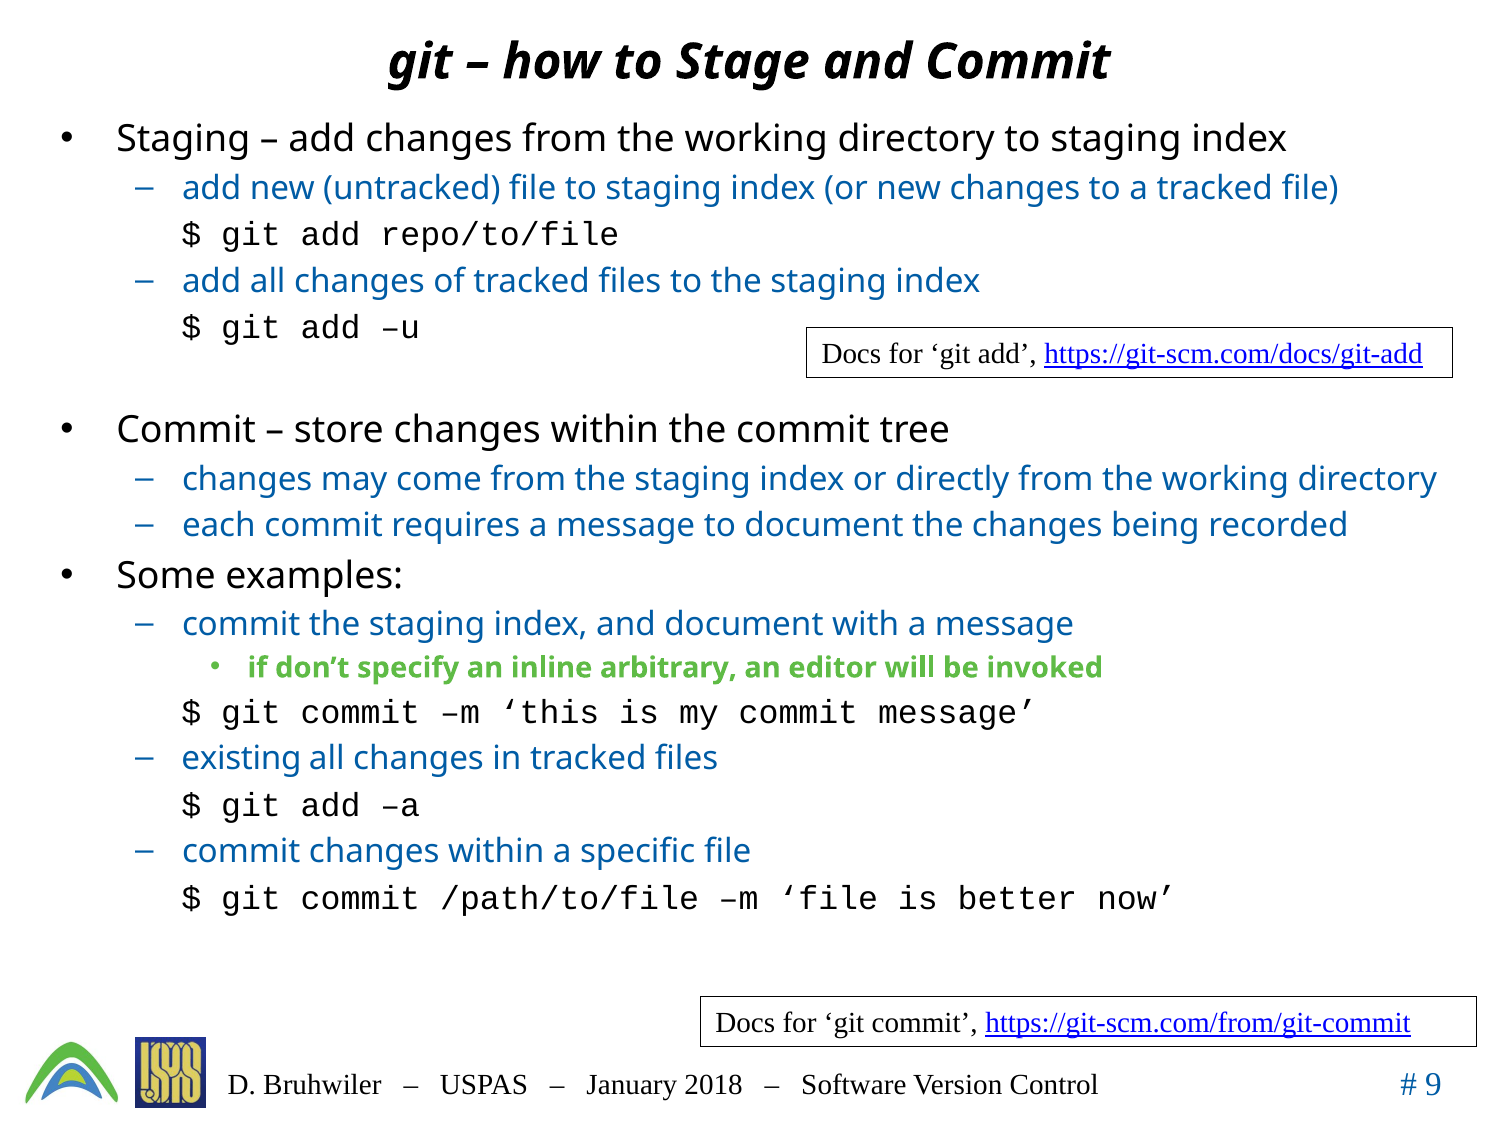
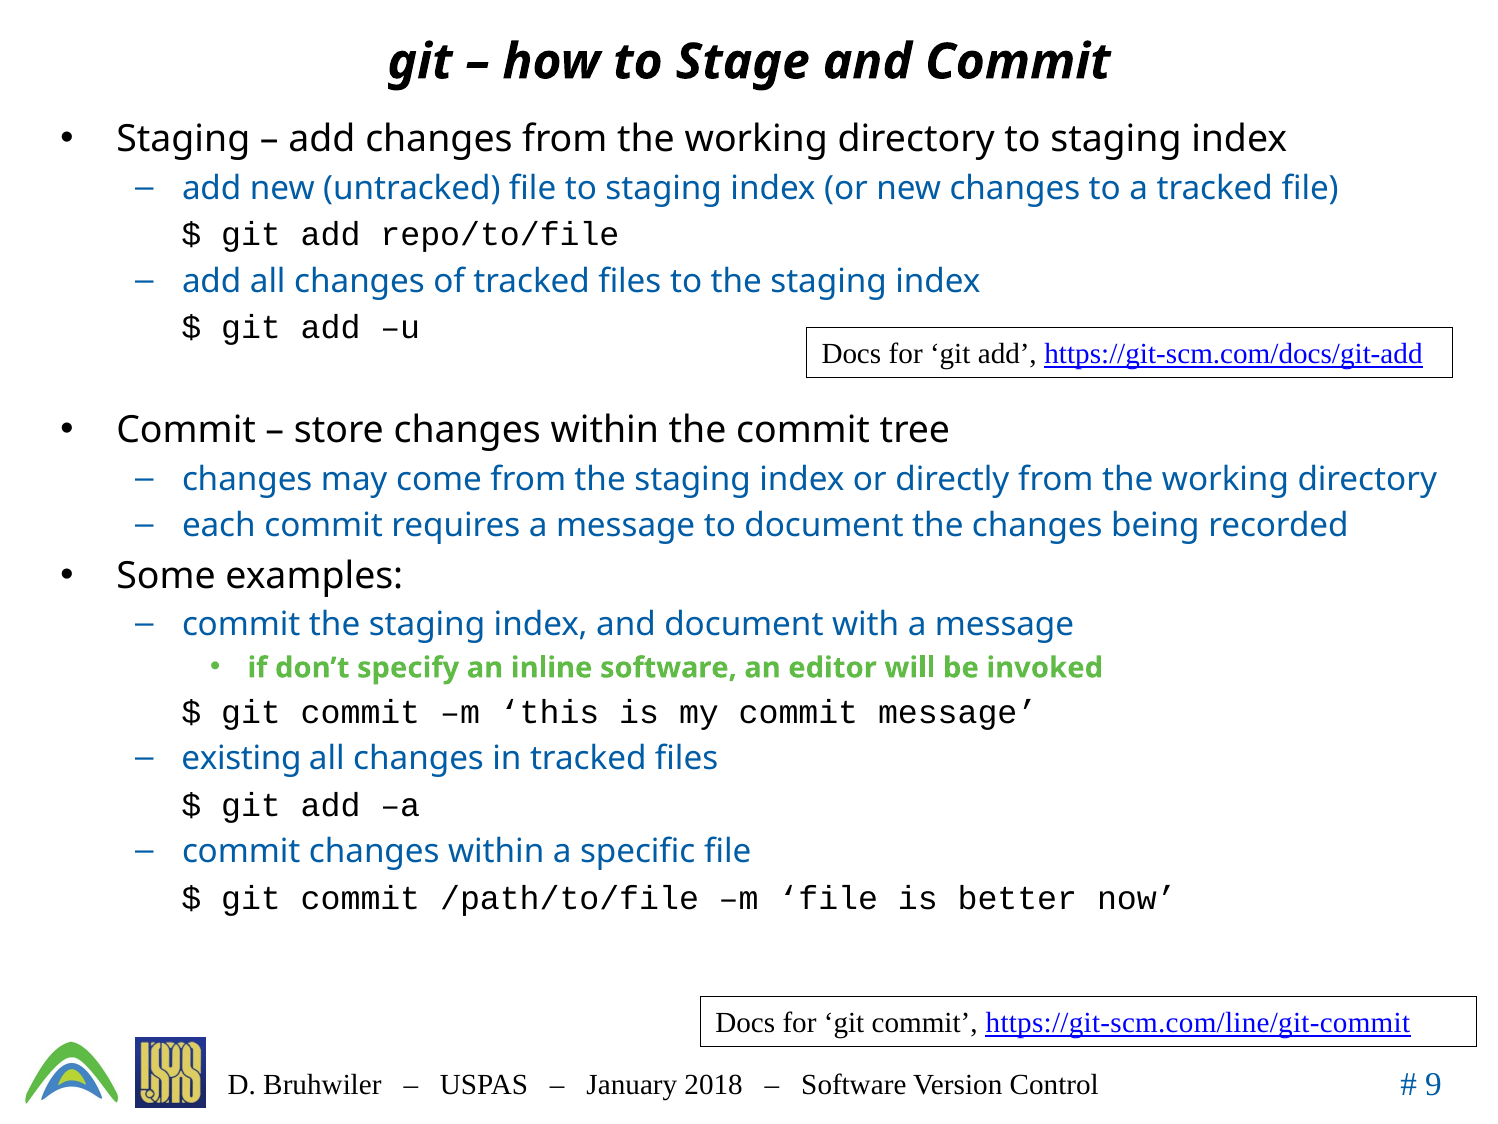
inline arbitrary: arbitrary -> software
https://git-scm.com/from/git-commit: https://git-scm.com/from/git-commit -> https://git-scm.com/line/git-commit
